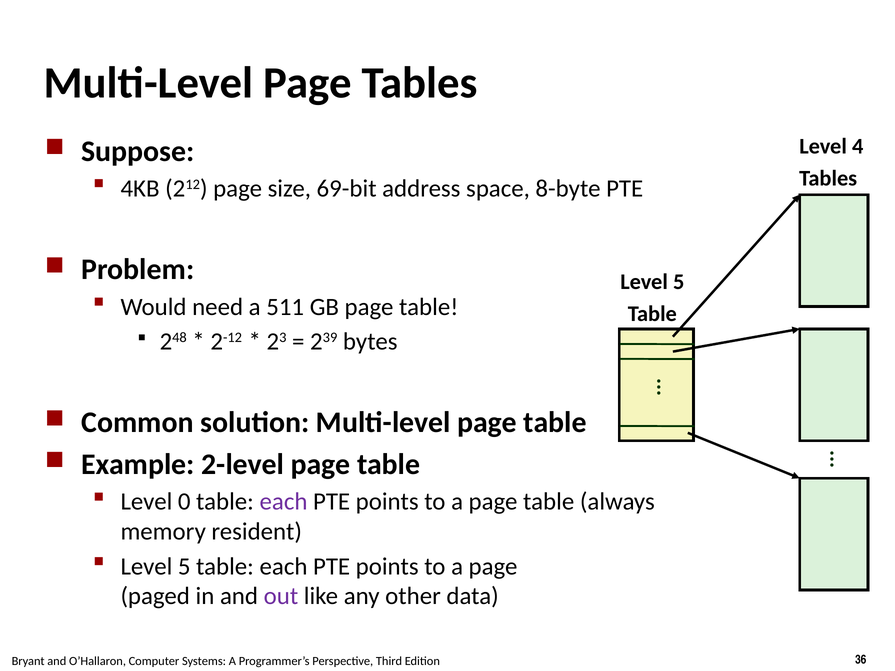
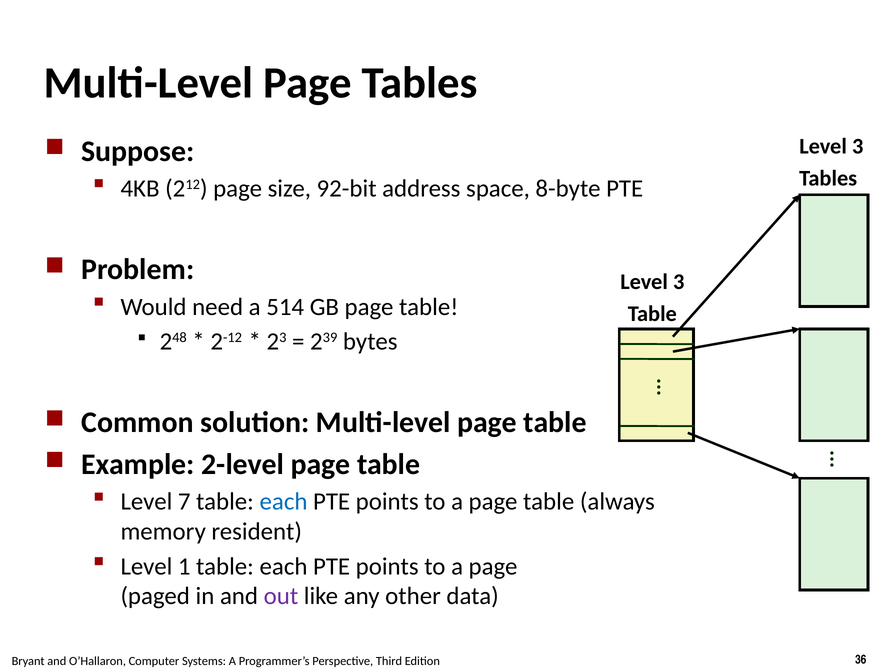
4 at (858, 146): 4 -> 3
69-bit: 69-bit -> 92-bit
5 at (679, 282): 5 -> 3
511: 511 -> 514
0: 0 -> 7
each at (284, 502) colour: purple -> blue
5 at (184, 567): 5 -> 1
